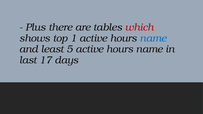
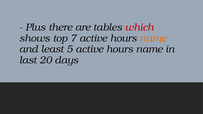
1: 1 -> 7
name at (153, 38) colour: blue -> orange
17: 17 -> 20
